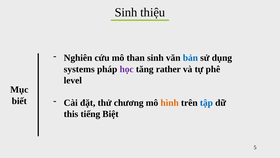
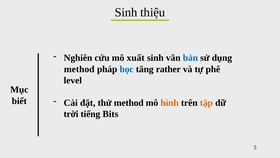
than: than -> xuất
systems at (79, 69): systems -> method
học colour: purple -> blue
thử chương: chương -> method
tập colour: blue -> orange
this: this -> trời
Biệt: Biệt -> Bits
